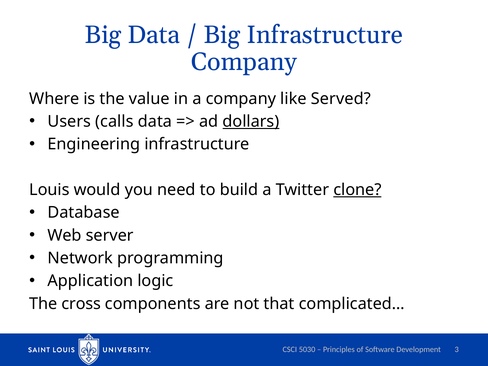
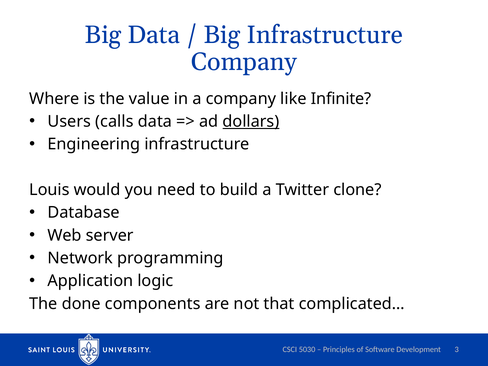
Served: Served -> Infinite
clone underline: present -> none
cross: cross -> done
